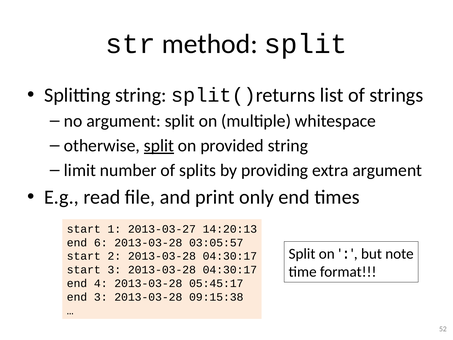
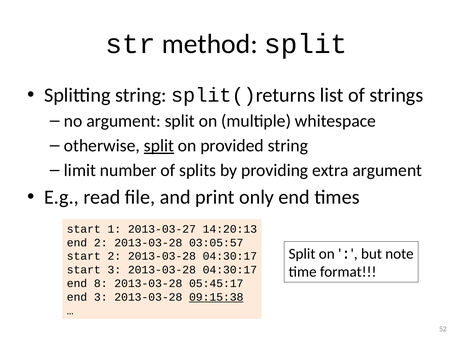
end 6: 6 -> 2
4: 4 -> 8
09:15:38 underline: none -> present
